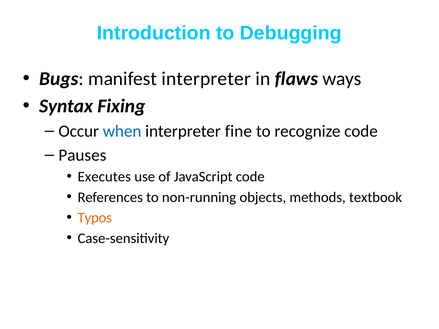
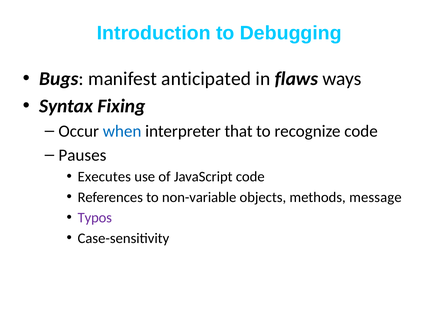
manifest interpreter: interpreter -> anticipated
fine: fine -> that
non-running: non-running -> non-variable
textbook: textbook -> message
Typos colour: orange -> purple
